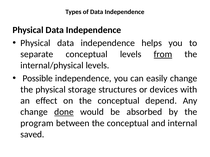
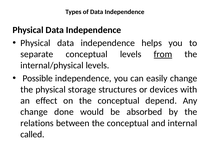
done underline: present -> none
program: program -> relations
saved: saved -> called
